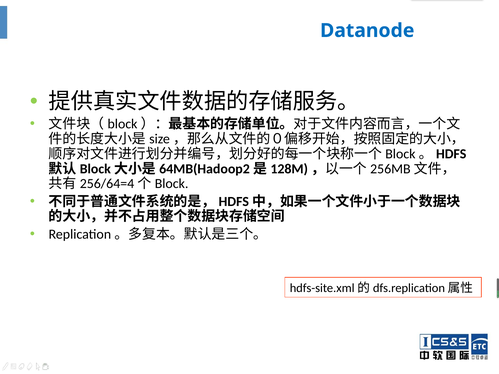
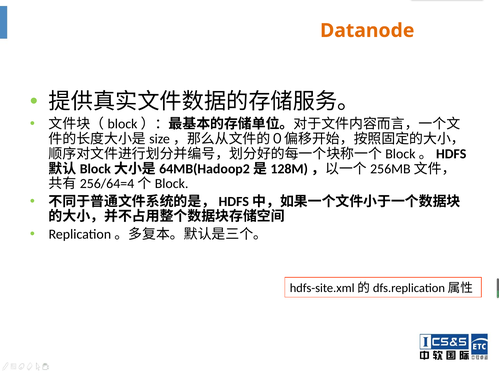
Datanode colour: blue -> orange
